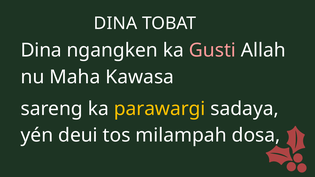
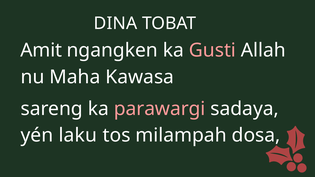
Dina at (41, 50): Dina -> Amit
parawargi colour: yellow -> pink
deui: deui -> laku
